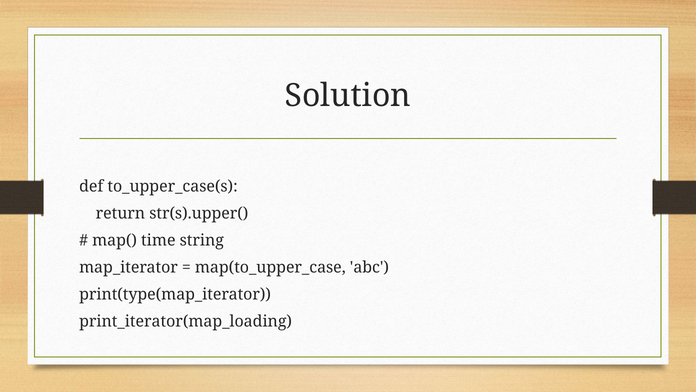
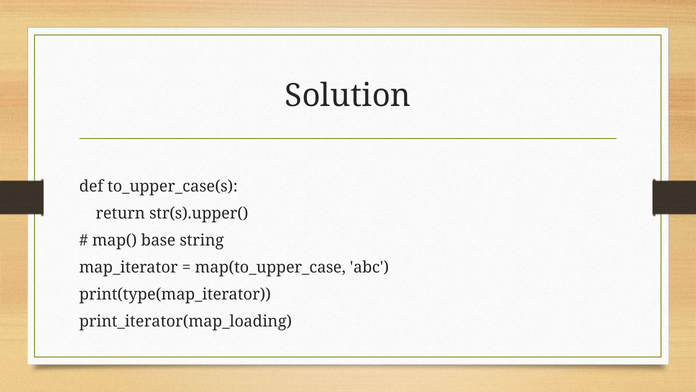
time: time -> base
